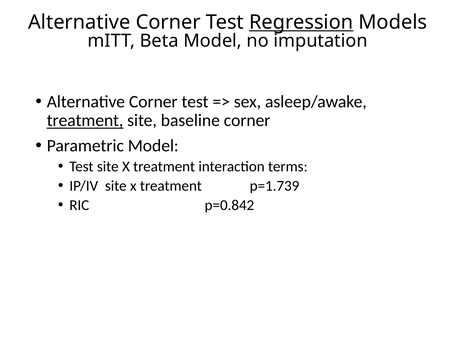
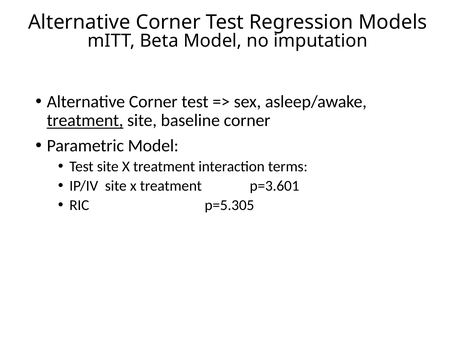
Regression underline: present -> none
p=1.739: p=1.739 -> p=3.601
p=0.842: p=0.842 -> p=5.305
